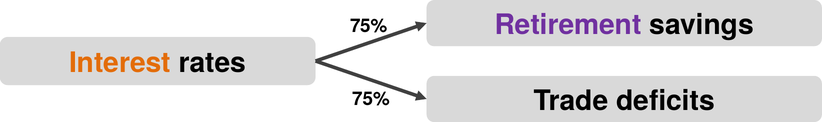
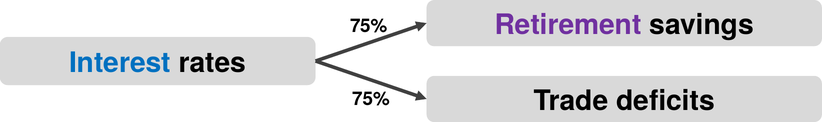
Interest colour: orange -> blue
